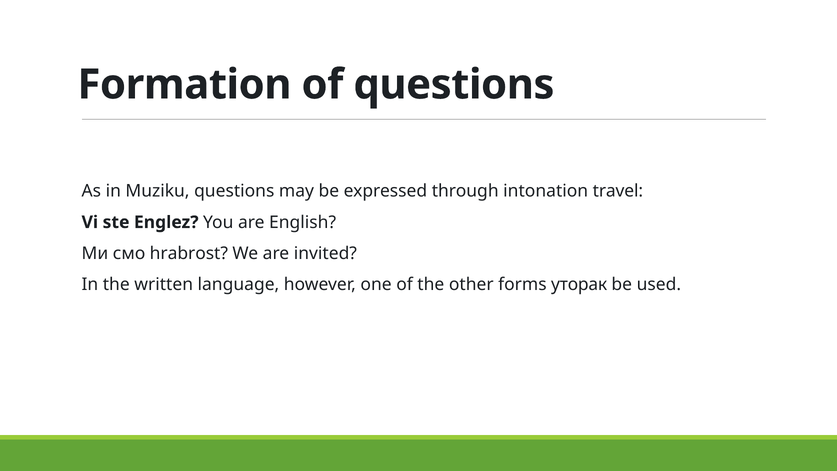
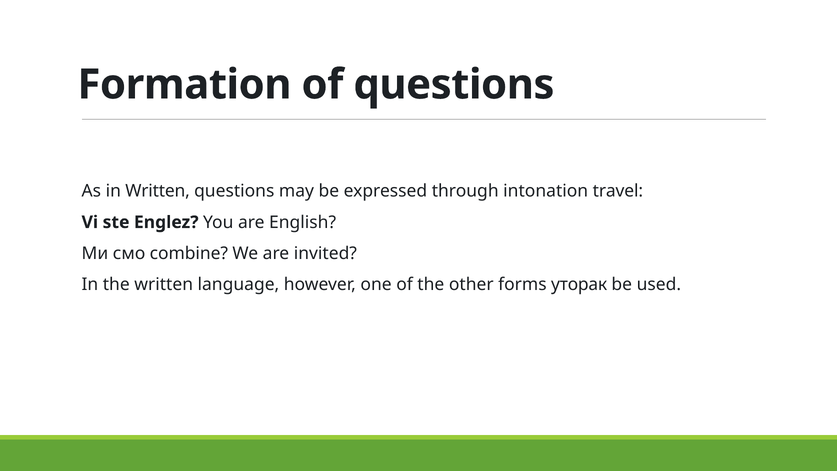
in Muziku: Muziku -> Written
hrabrost: hrabrost -> combine
